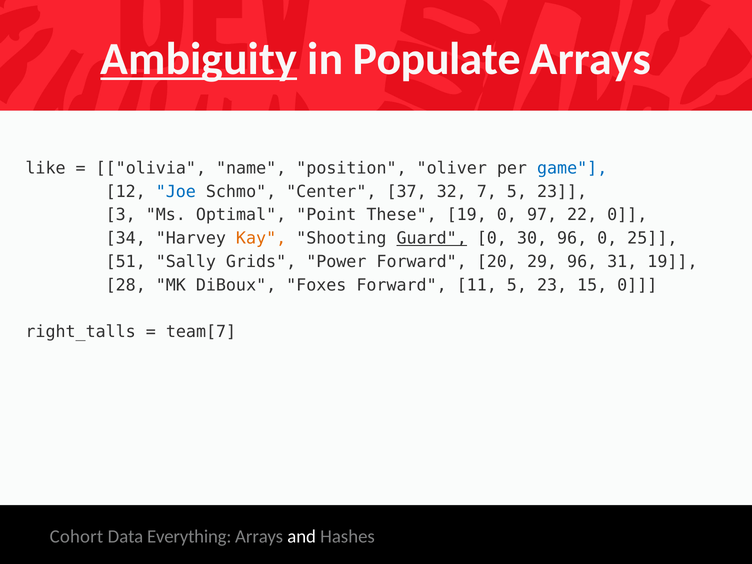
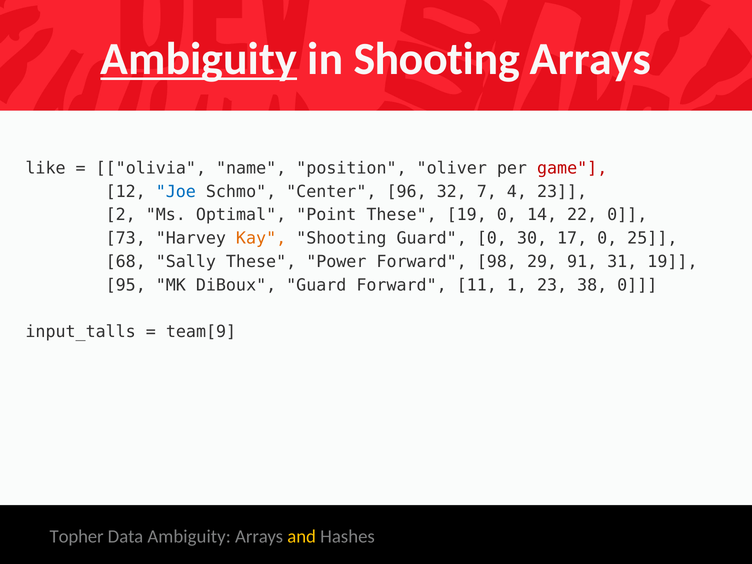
in Populate: Populate -> Shooting
game colour: blue -> red
37: 37 -> 96
7 5: 5 -> 4
3: 3 -> 2
97: 97 -> 14
34: 34 -> 73
Guard at (432, 238) underline: present -> none
30 96: 96 -> 17
51: 51 -> 68
Sally Grids: Grids -> These
20: 20 -> 98
29 96: 96 -> 91
28: 28 -> 95
DiBoux Foxes: Foxes -> Guard
11 5: 5 -> 1
15: 15 -> 38
right_talls: right_talls -> input_talls
team[7: team[7 -> team[9
Cohort: Cohort -> Topher
Data Everything: Everything -> Ambiguity
and colour: white -> yellow
